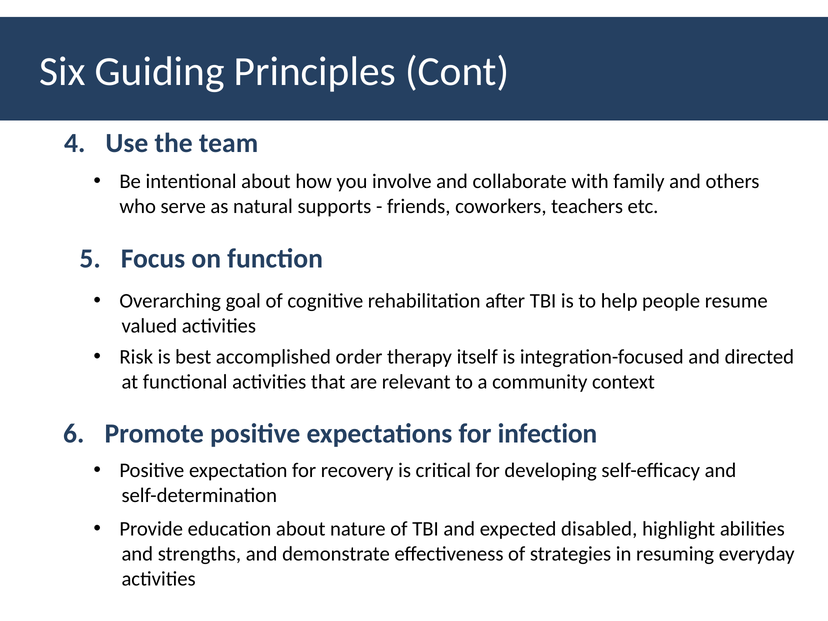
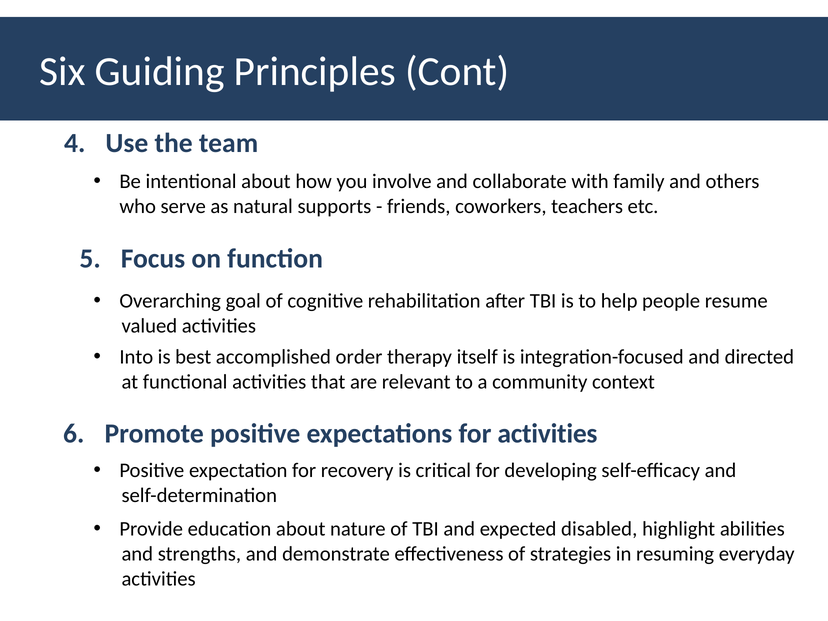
Risk: Risk -> Into
for infection: infection -> activities
